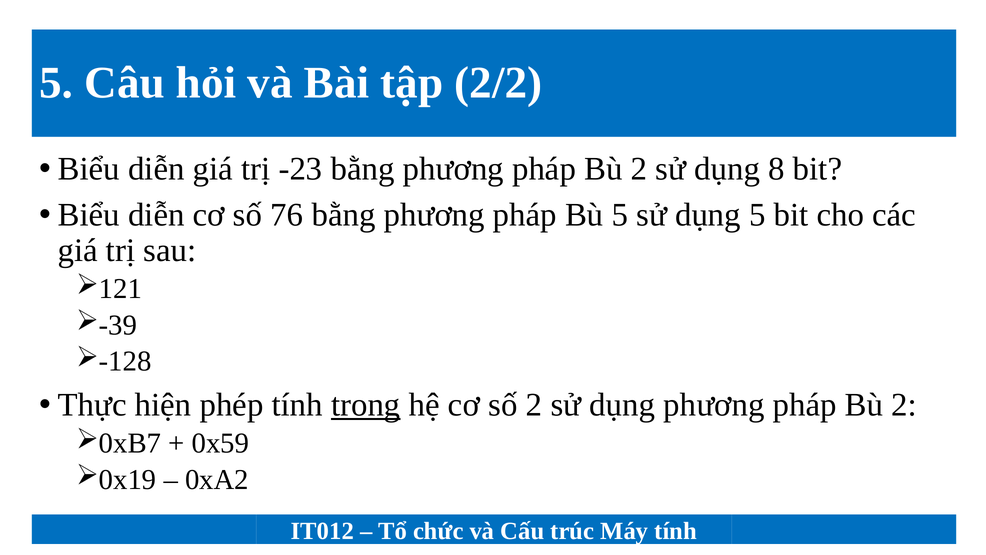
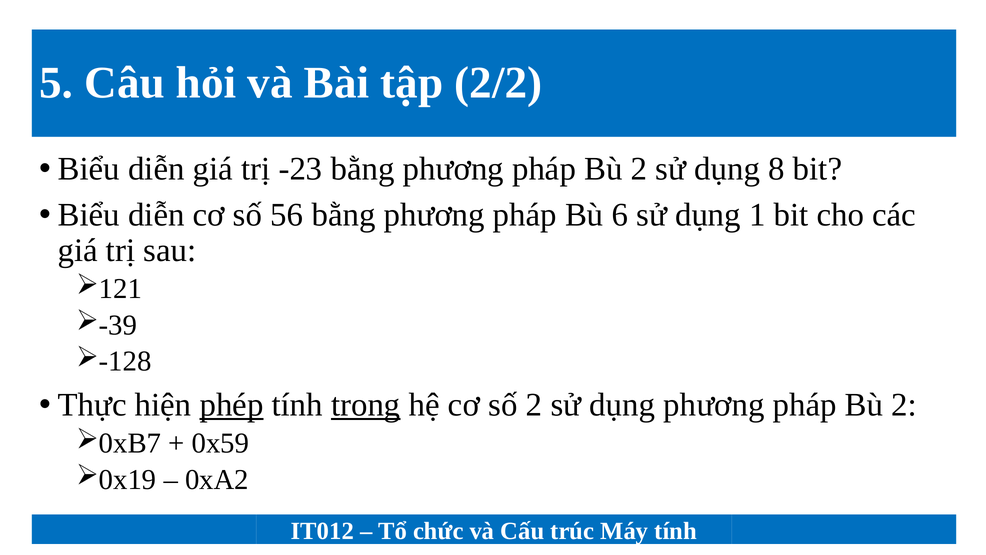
76: 76 -> 56
Bù 5: 5 -> 6
dụng 5: 5 -> 1
phép underline: none -> present
